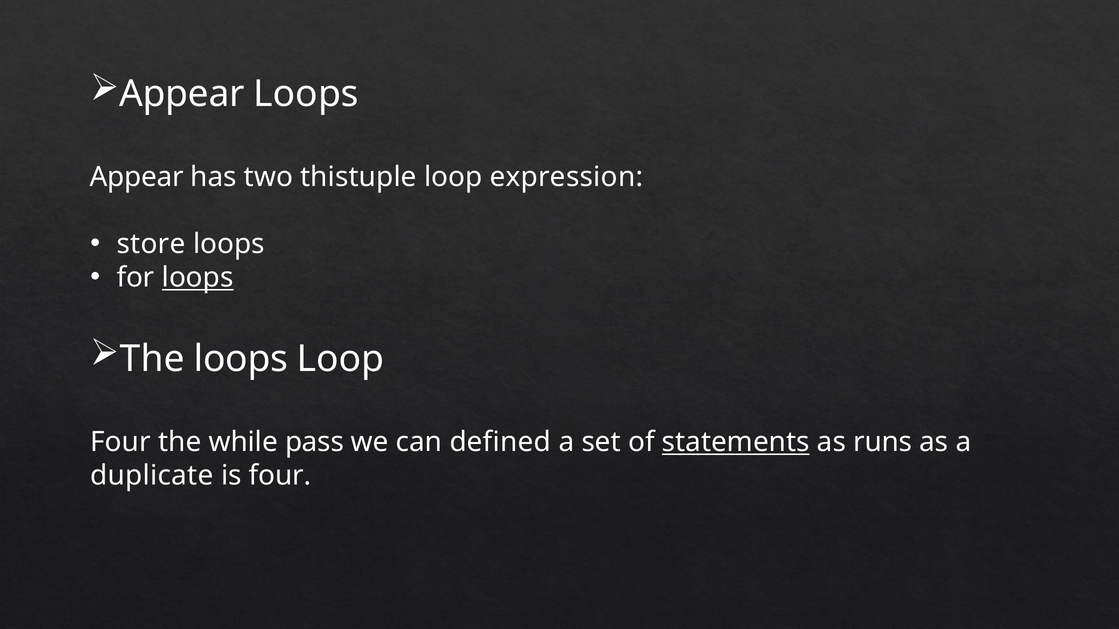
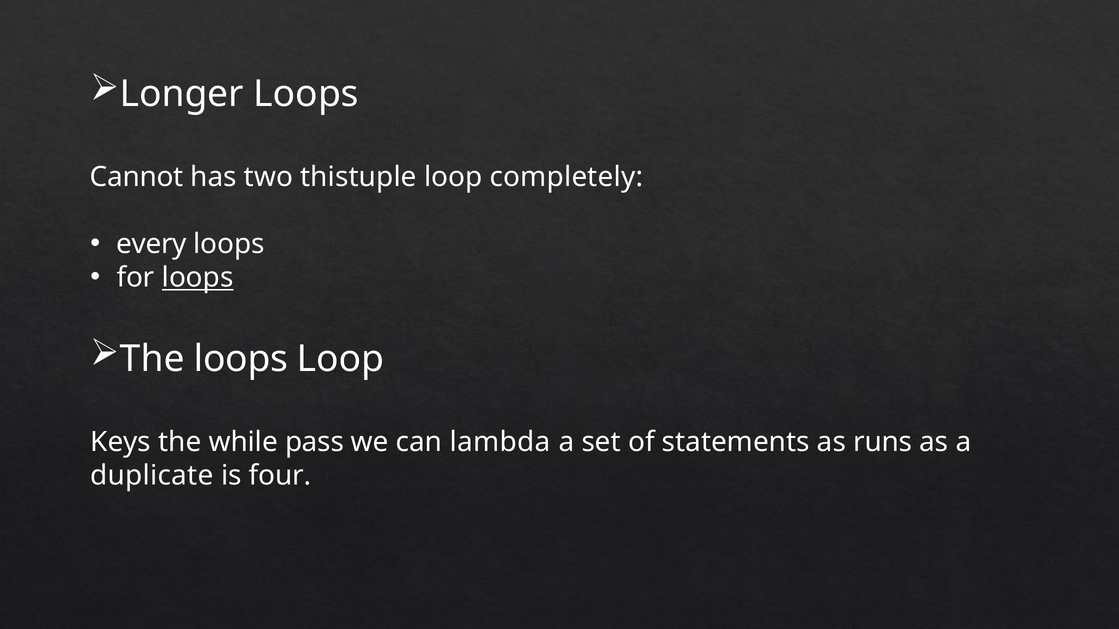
Appear at (182, 94): Appear -> Longer
Appear at (137, 177): Appear -> Cannot
expression: expression -> completely
store: store -> every
Four at (121, 443): Four -> Keys
defined: defined -> lambda
statements underline: present -> none
